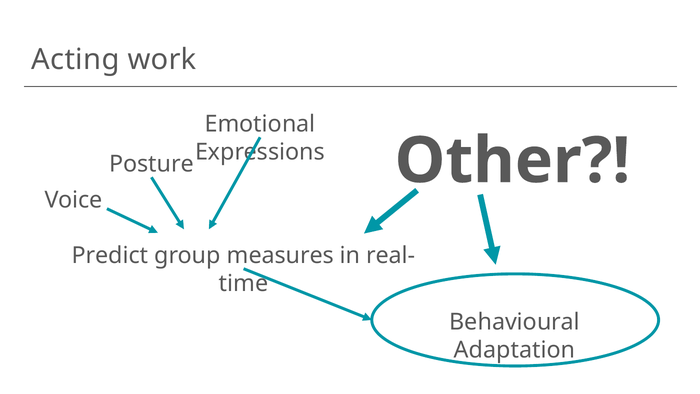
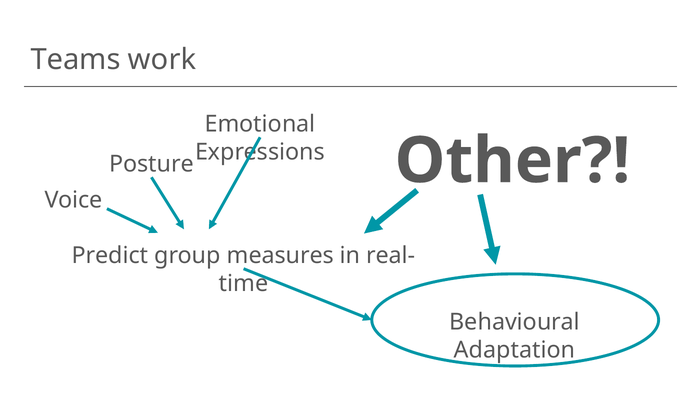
Acting: Acting -> Teams
